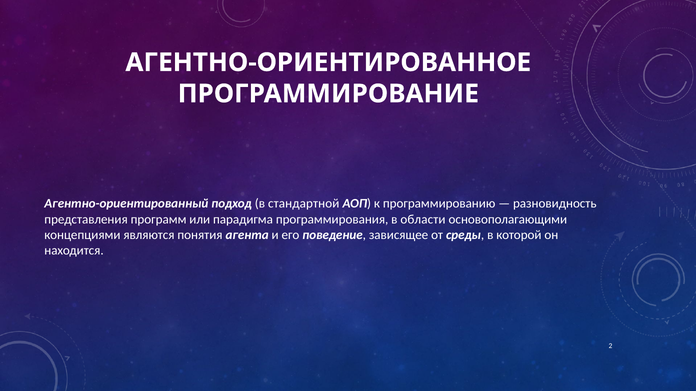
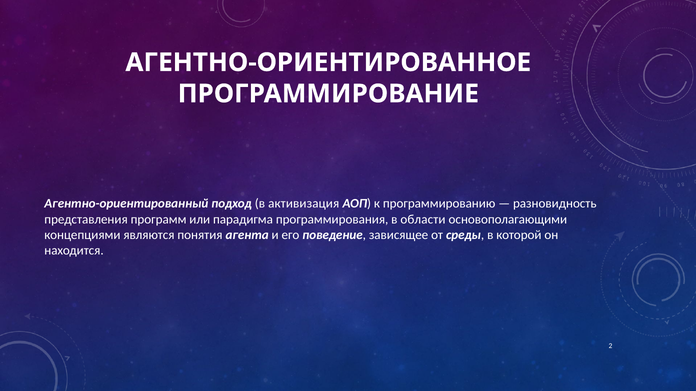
стандартной: стандартной -> активизация
